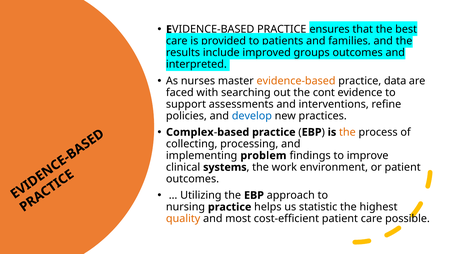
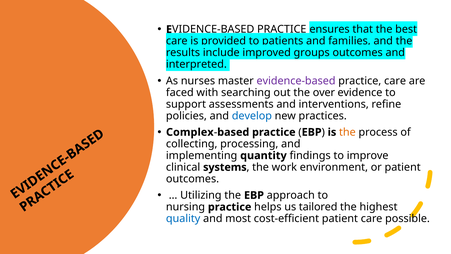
evidence-based colour: orange -> purple
practice data: data -> care
cont: cont -> over
problem: problem -> quantity
statistic: statistic -> tailored
quality colour: orange -> blue
